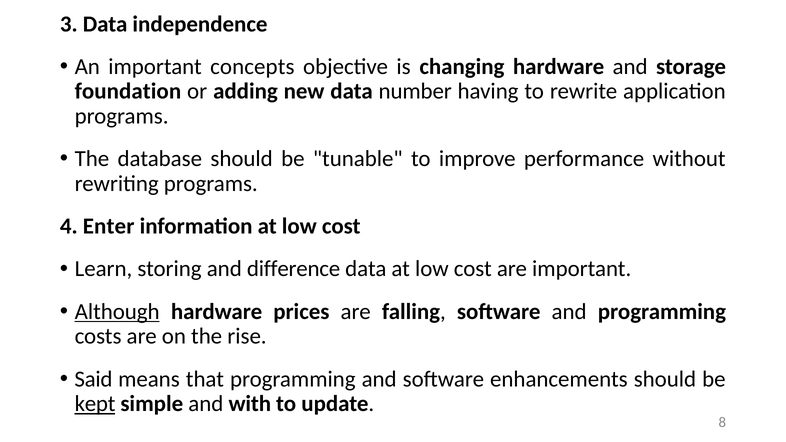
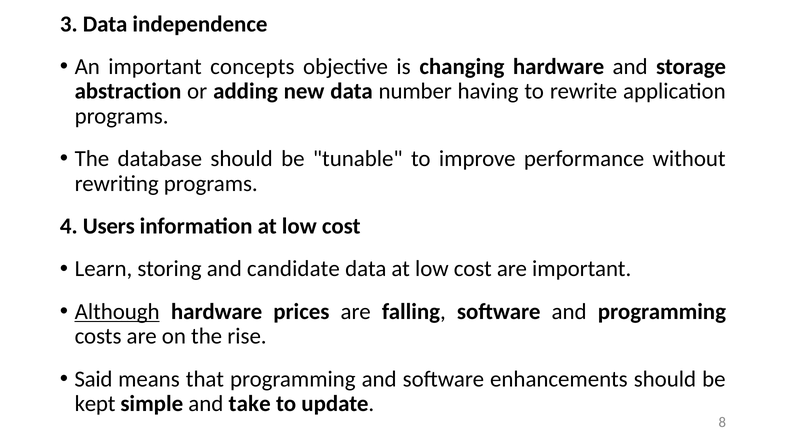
foundation: foundation -> abstraction
Enter: Enter -> Users
difference: difference -> candidate
kept underline: present -> none
with: with -> take
